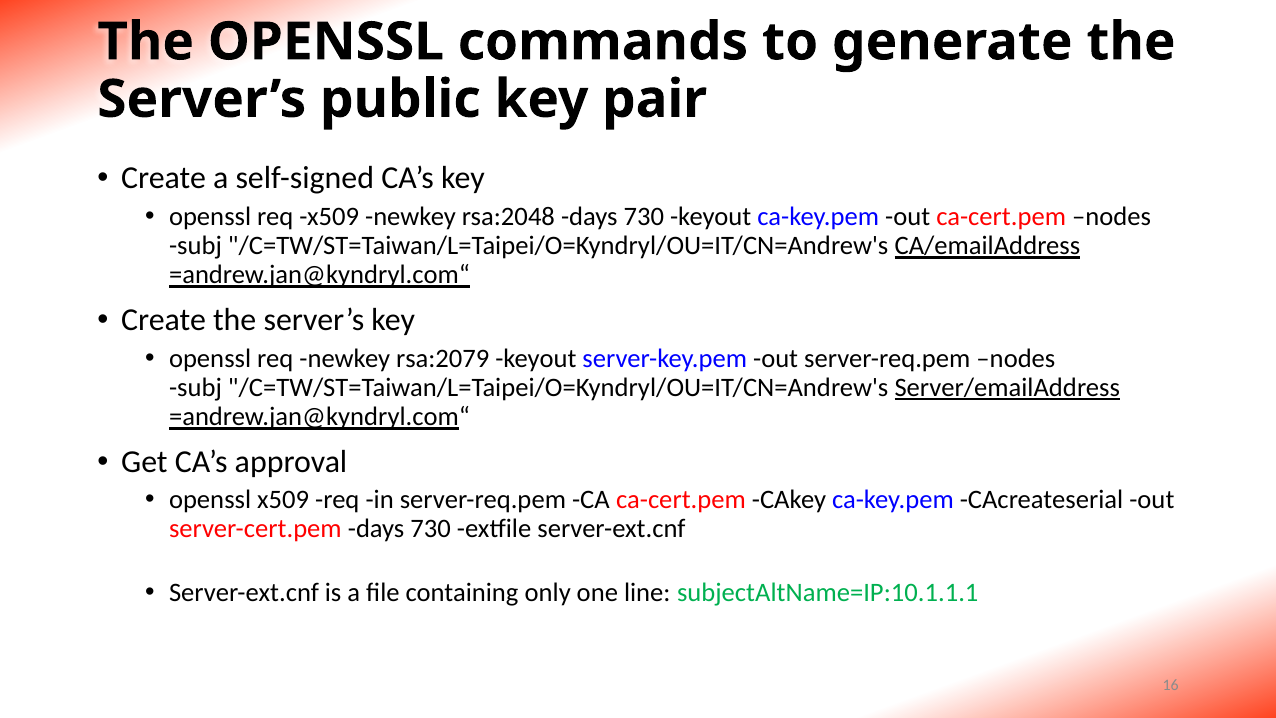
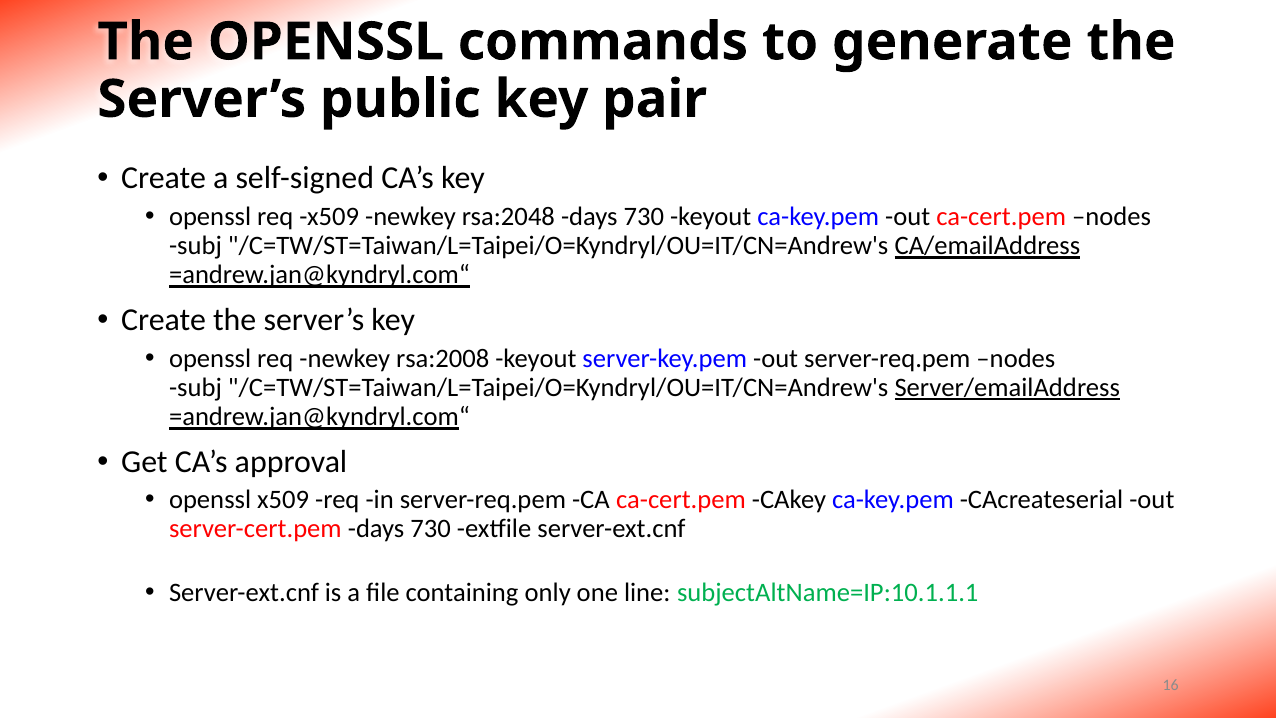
rsa:2079: rsa:2079 -> rsa:2008
